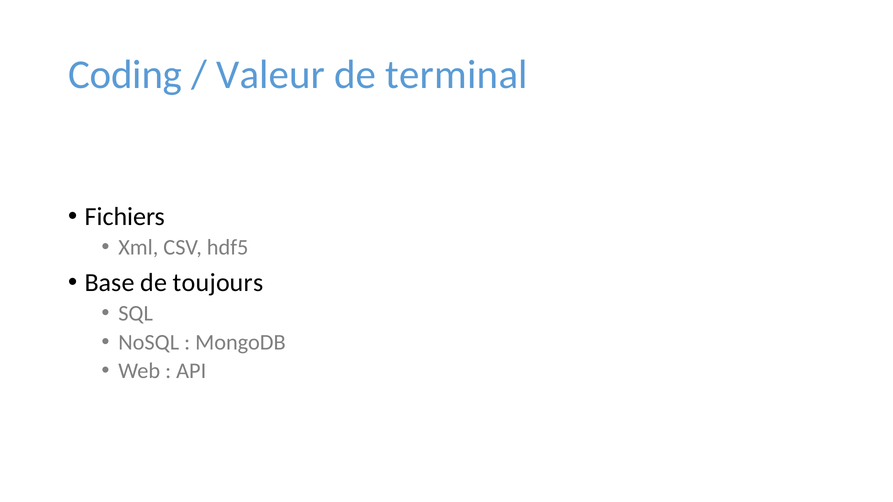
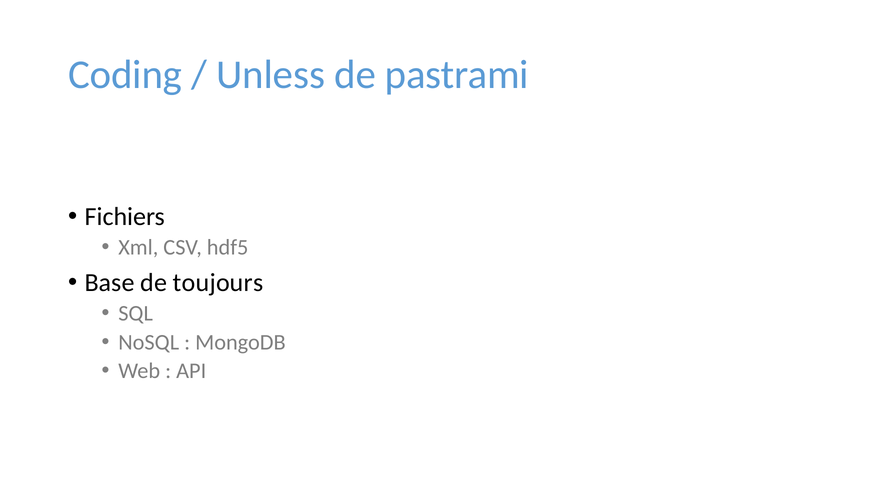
Valeur: Valeur -> Unless
terminal: terminal -> pastrami
